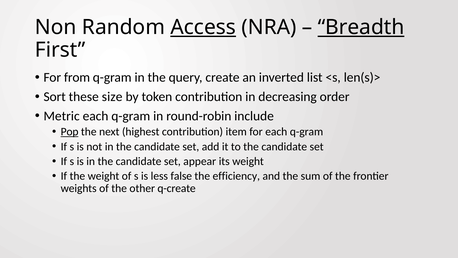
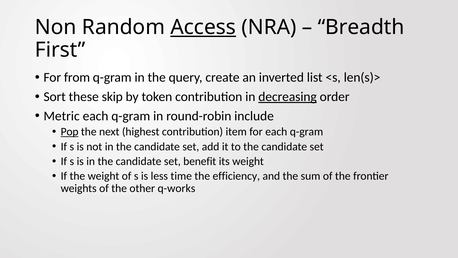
Breadth underline: present -> none
size: size -> skip
decreasing underline: none -> present
appear: appear -> benefit
false: false -> time
q-create: q-create -> q-works
